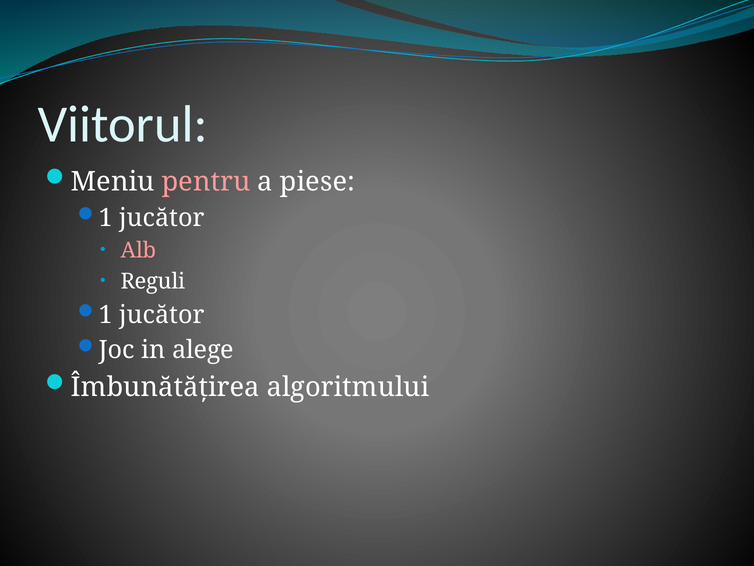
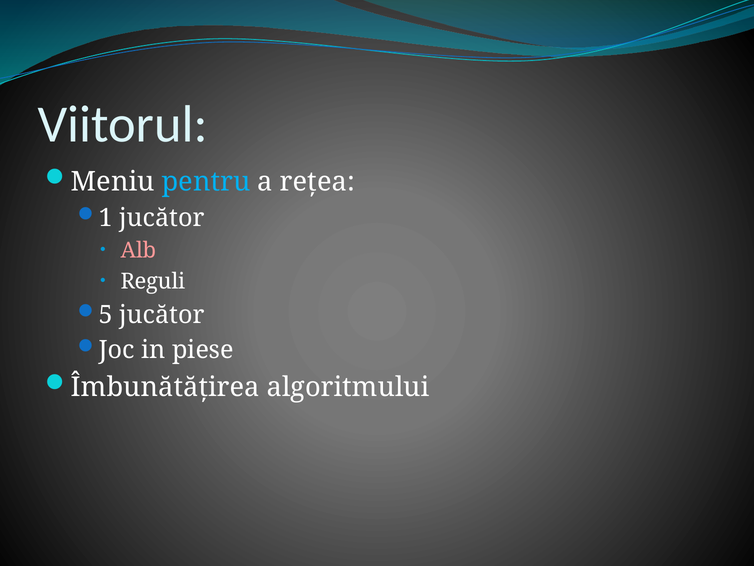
pentru colour: pink -> light blue
piese: piese -> reţea
1 at (106, 315): 1 -> 5
alege: alege -> piese
